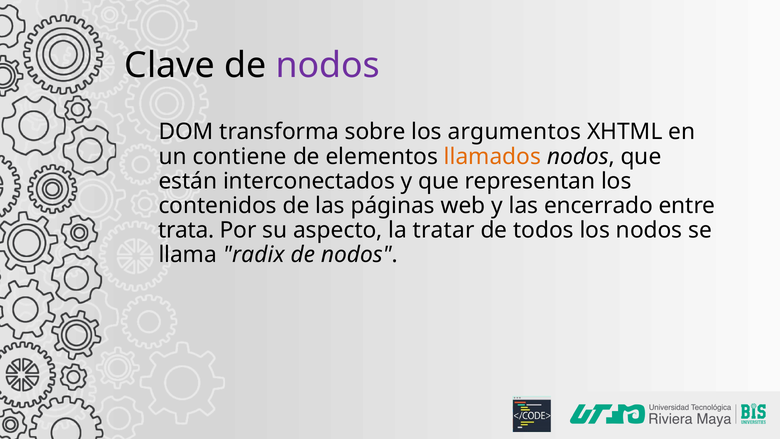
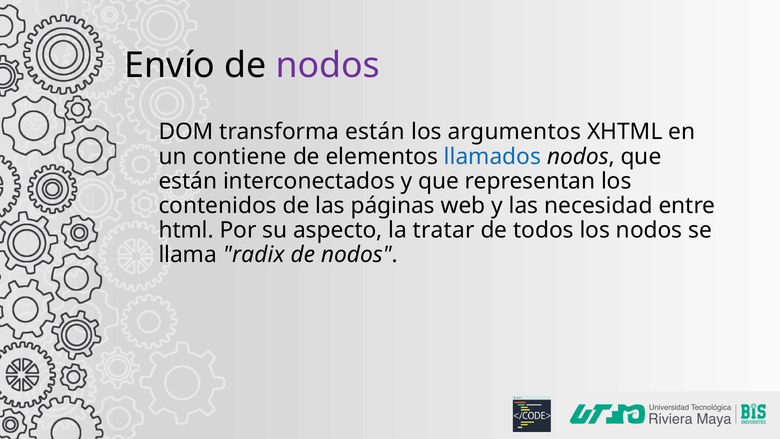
Clave: Clave -> Envío
transforma sobre: sobre -> están
llamados colour: orange -> blue
encerrado: encerrado -> necesidad
trata: trata -> html
